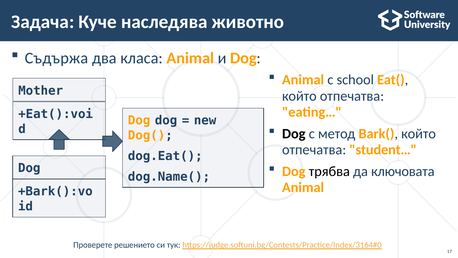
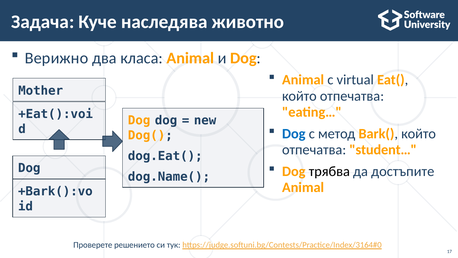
Съдържа: Съдържа -> Верижно
school: school -> virtual
Dog at (294, 133) colour: black -> blue
ключовата: ключовата -> достъпите
